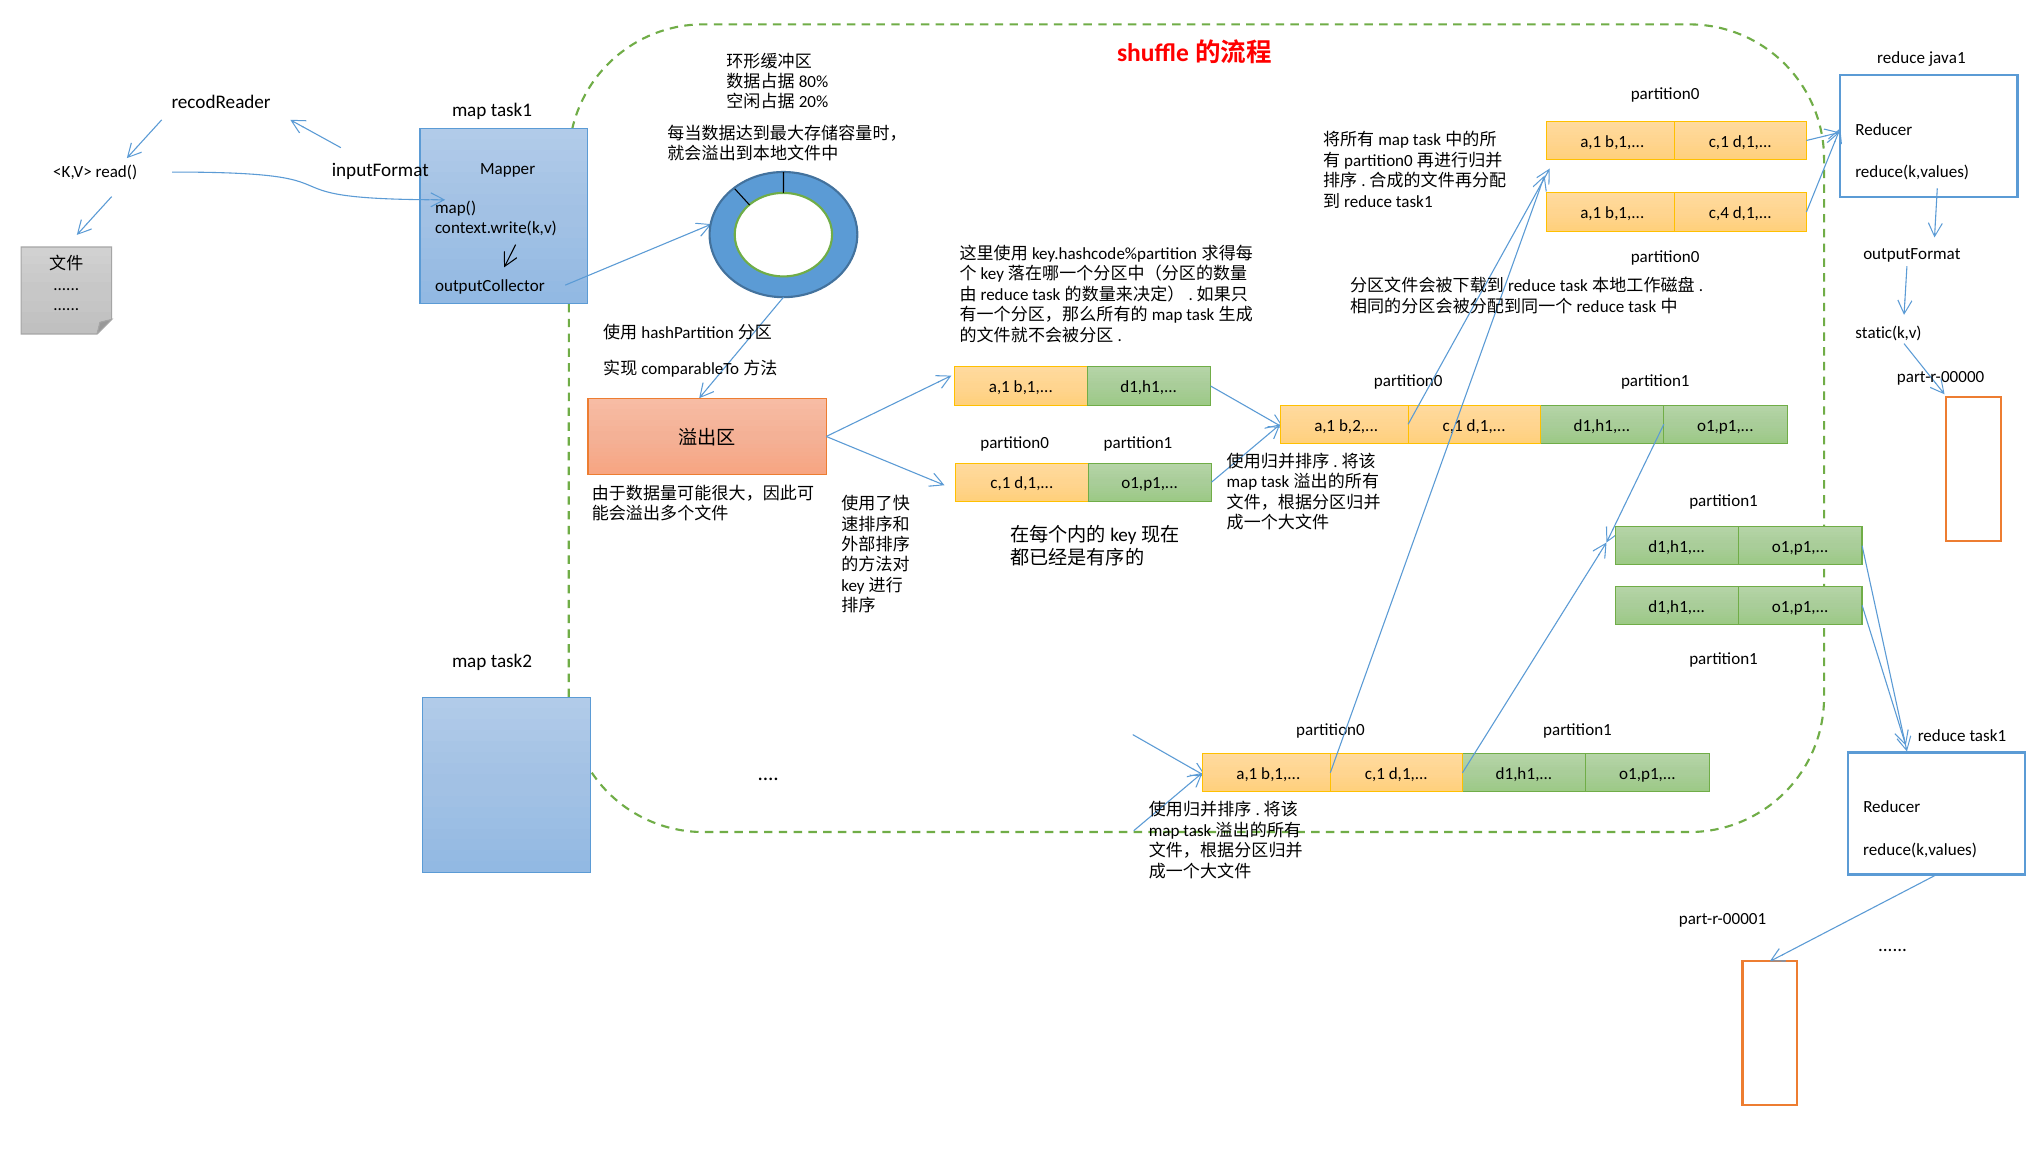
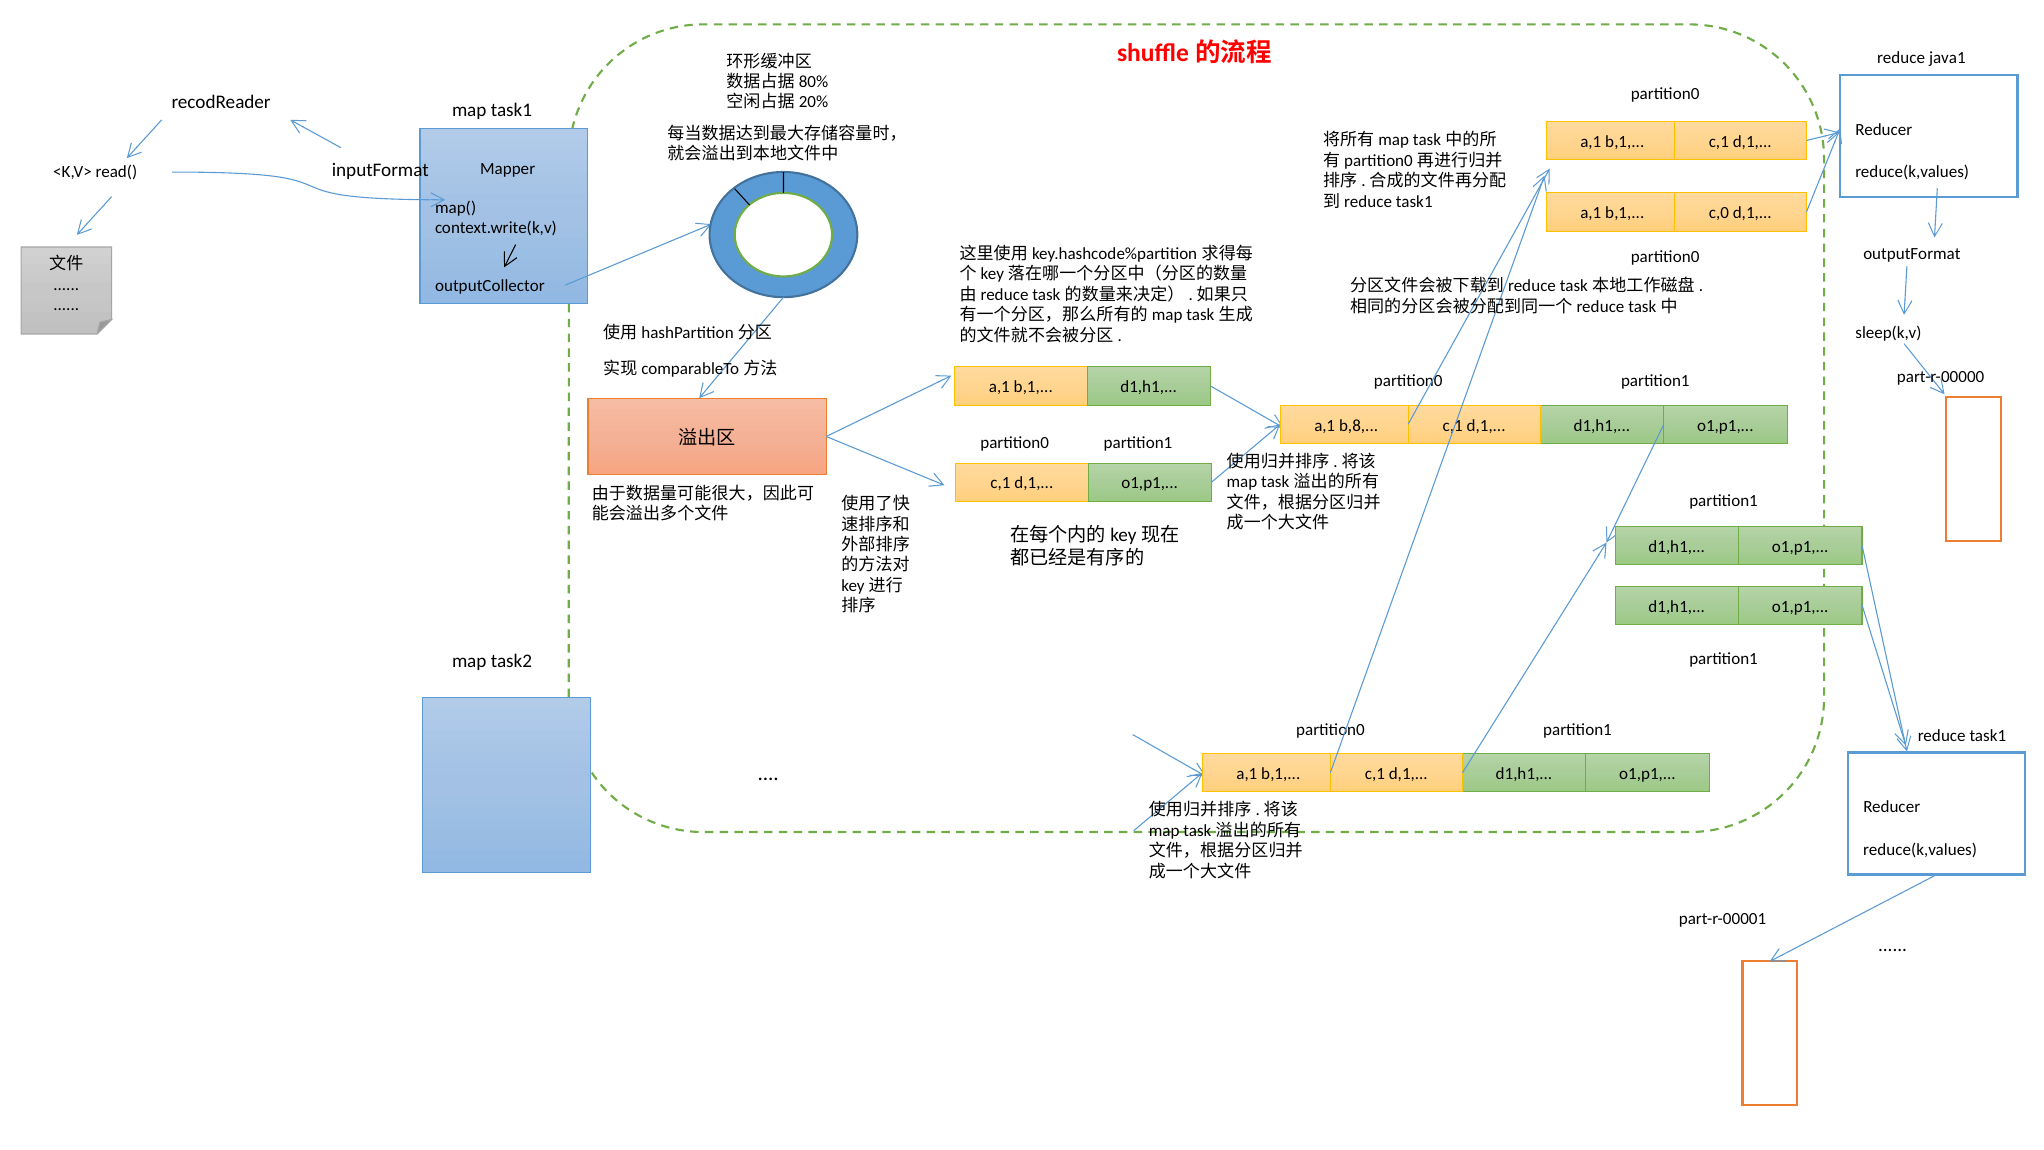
c,4: c,4 -> c,0
static(k,v: static(k,v -> sleep(k,v
b,2: b,2 -> b,8
